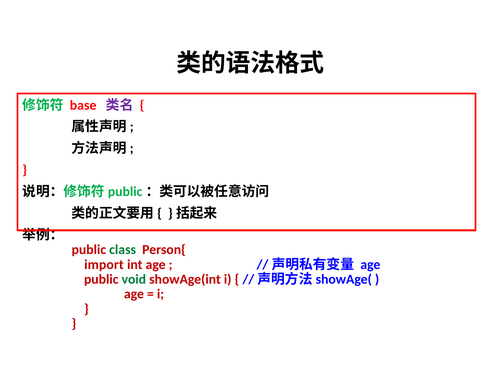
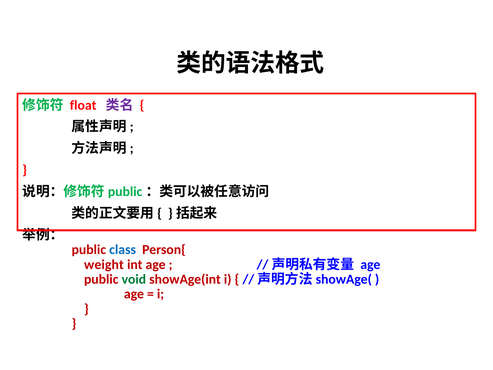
base: base -> float
class colour: green -> blue
import: import -> weight
